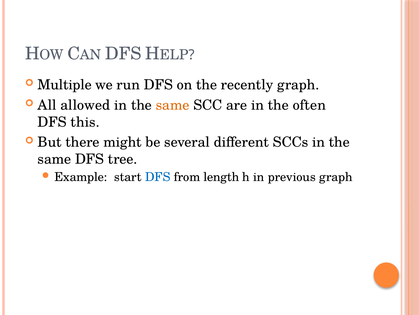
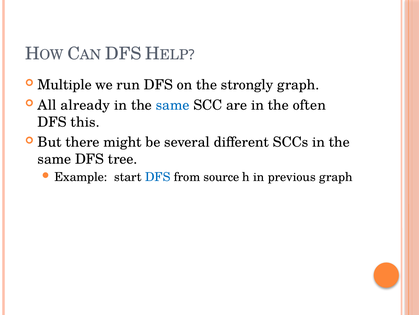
recently: recently -> strongly
allowed: allowed -> already
same at (173, 105) colour: orange -> blue
length: length -> source
